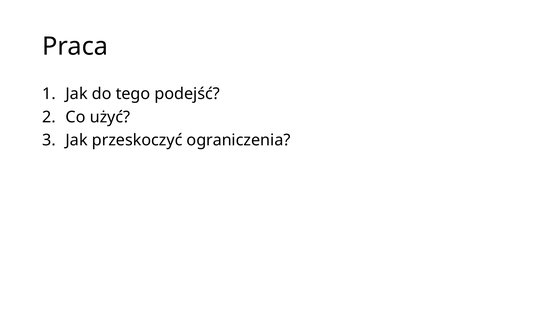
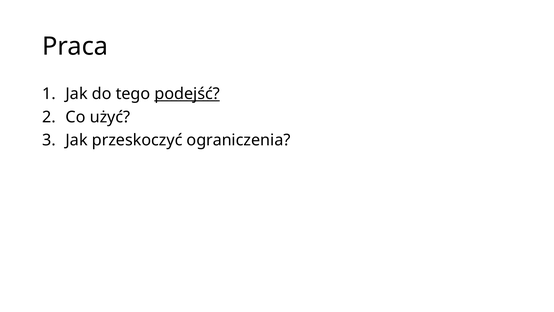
podejść underline: none -> present
